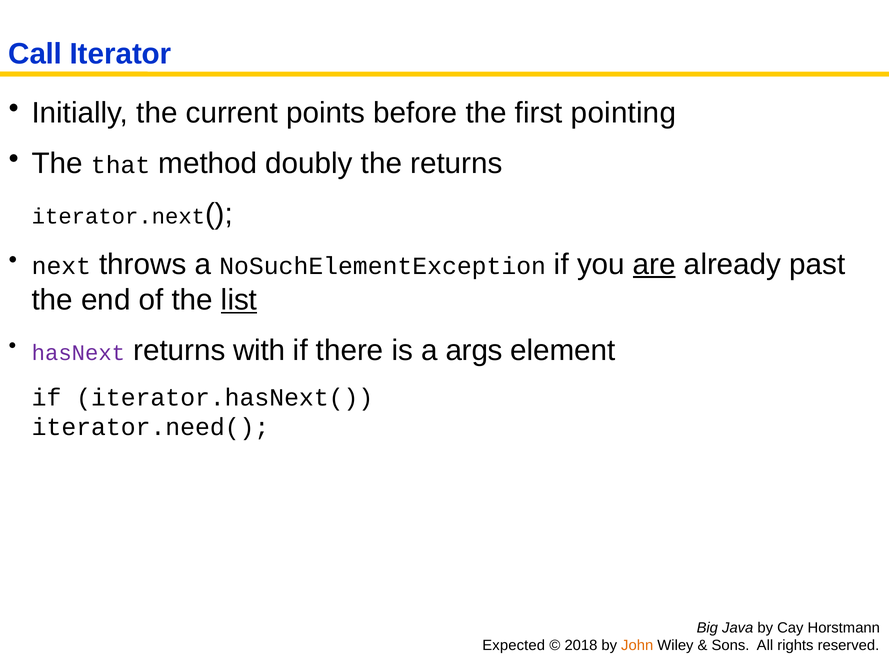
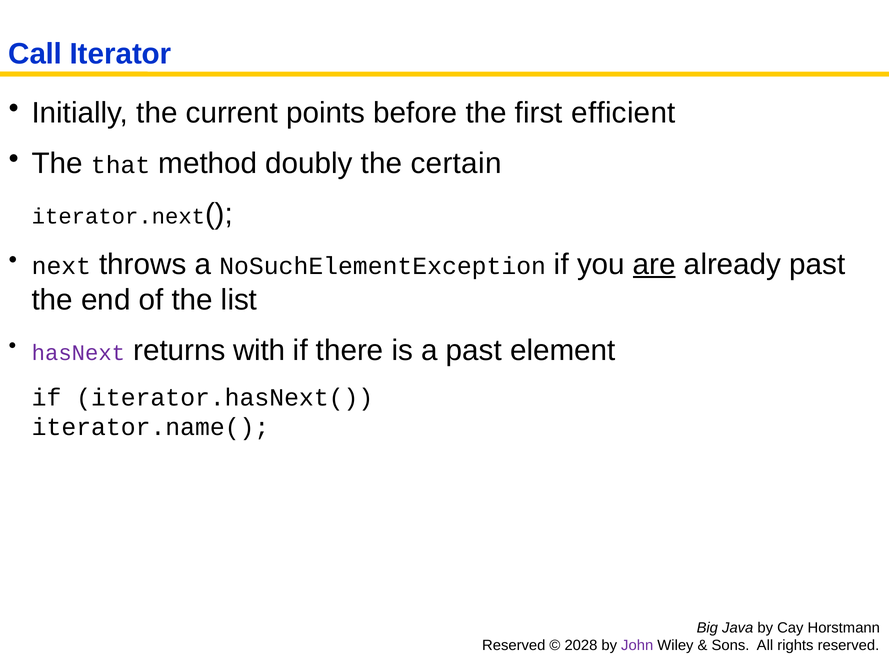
pointing: pointing -> efficient
the returns: returns -> certain
list underline: present -> none
a args: args -> past
iterator.need(: iterator.need( -> iterator.name(
Expected at (514, 645): Expected -> Reserved
2018: 2018 -> 2028
John colour: orange -> purple
